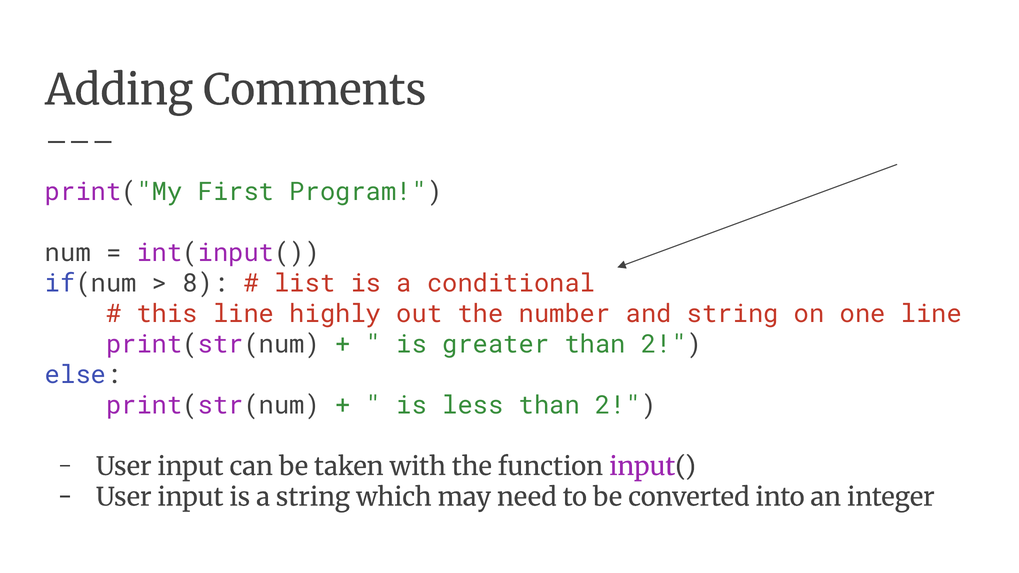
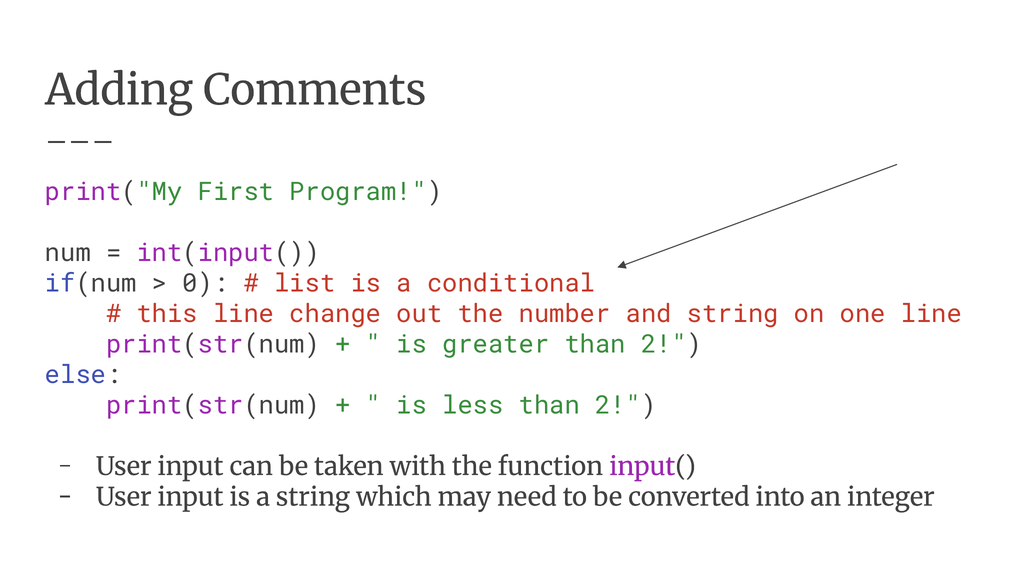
8: 8 -> 0
highly: highly -> change
